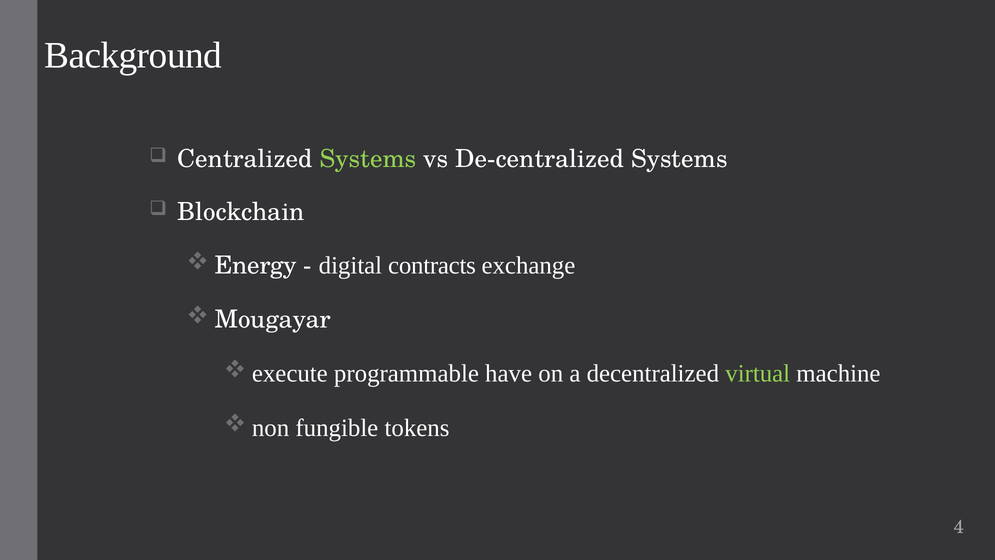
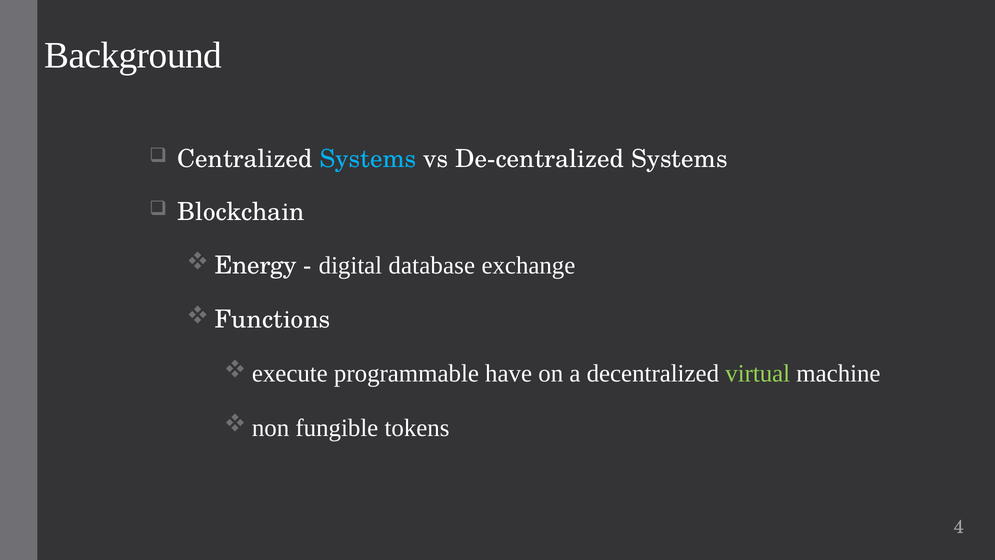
Systems at (368, 159) colour: light green -> light blue
contracts: contracts -> database
Mougayar: Mougayar -> Functions
